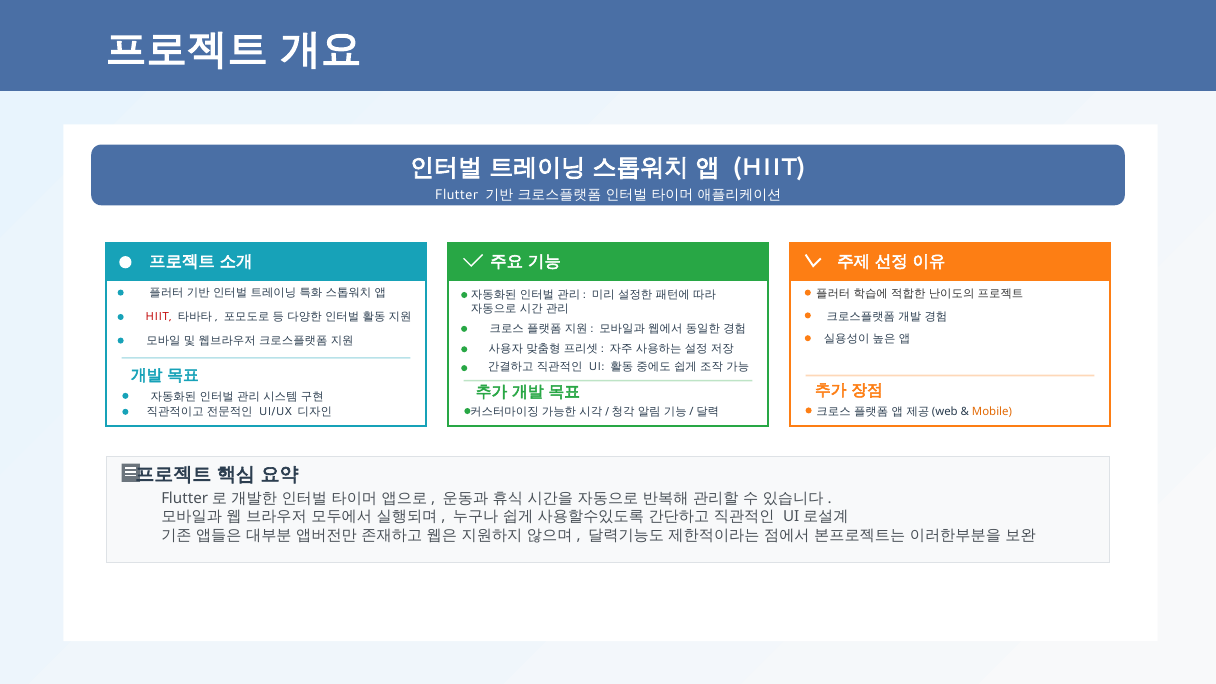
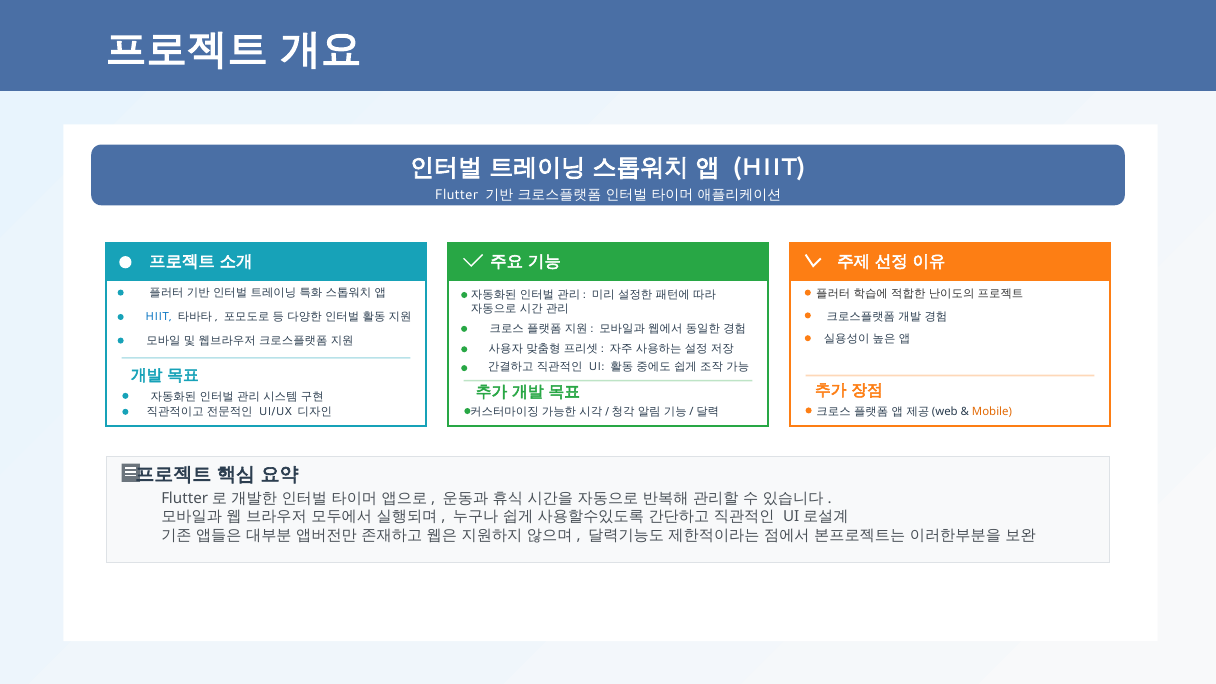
HIIT at (159, 316) colour: red -> blue
